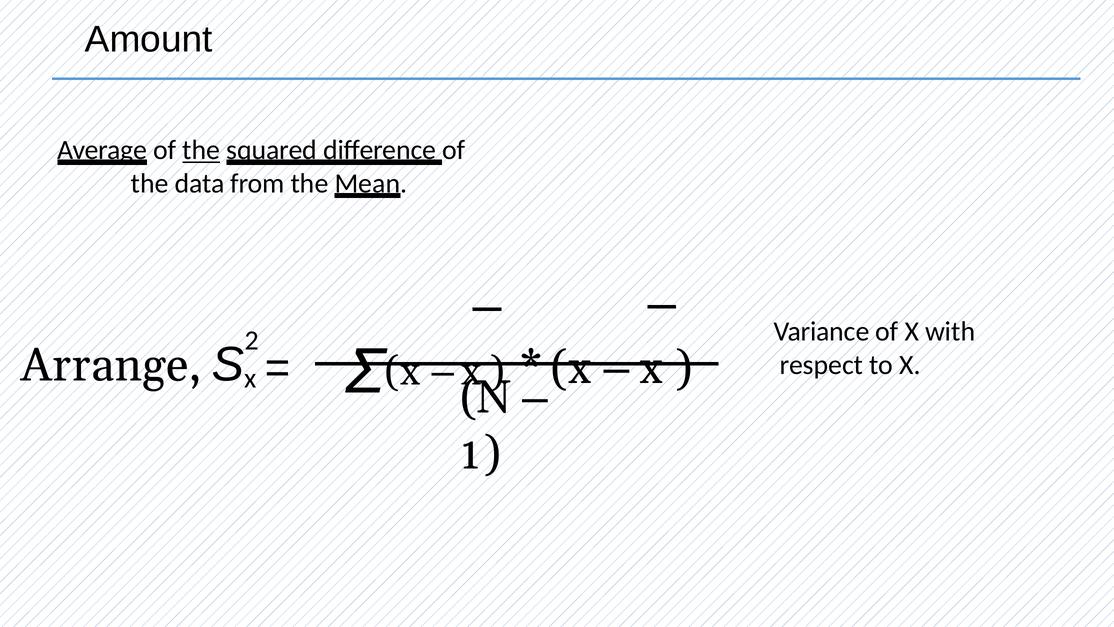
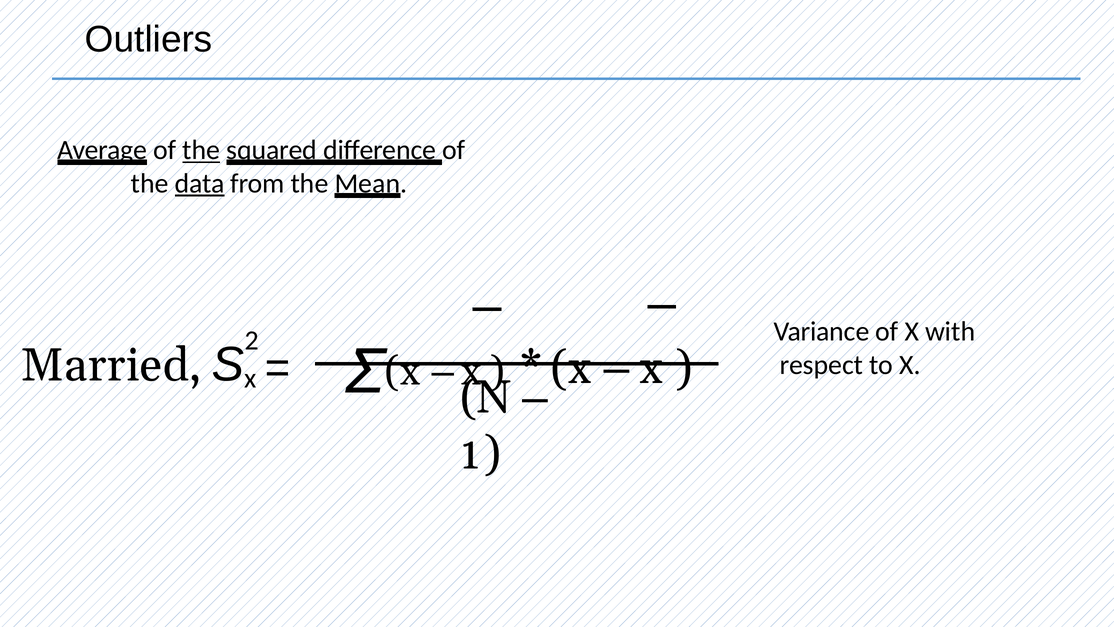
Amount: Amount -> Outliers
data underline: none -> present
Arrange: Arrange -> Married
